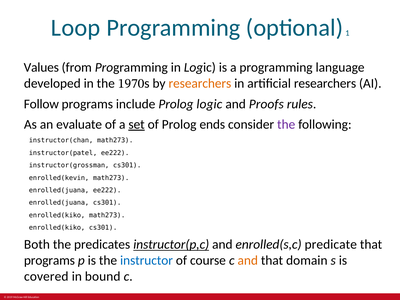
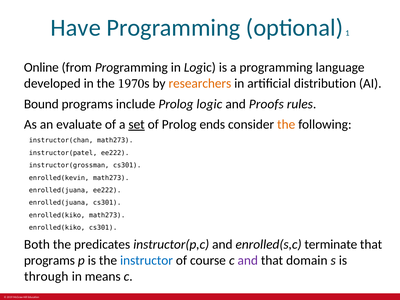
Loop: Loop -> Have
Values: Values -> Online
artificial researchers: researchers -> distribution
Follow: Follow -> Bound
the at (286, 124) colour: purple -> orange
instructor(p,c underline: present -> none
predicate: predicate -> terminate
and at (248, 261) colour: orange -> purple
covered: covered -> through
bound: bound -> means
